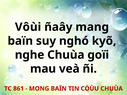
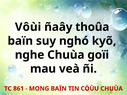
mang: mang -> thoûa
